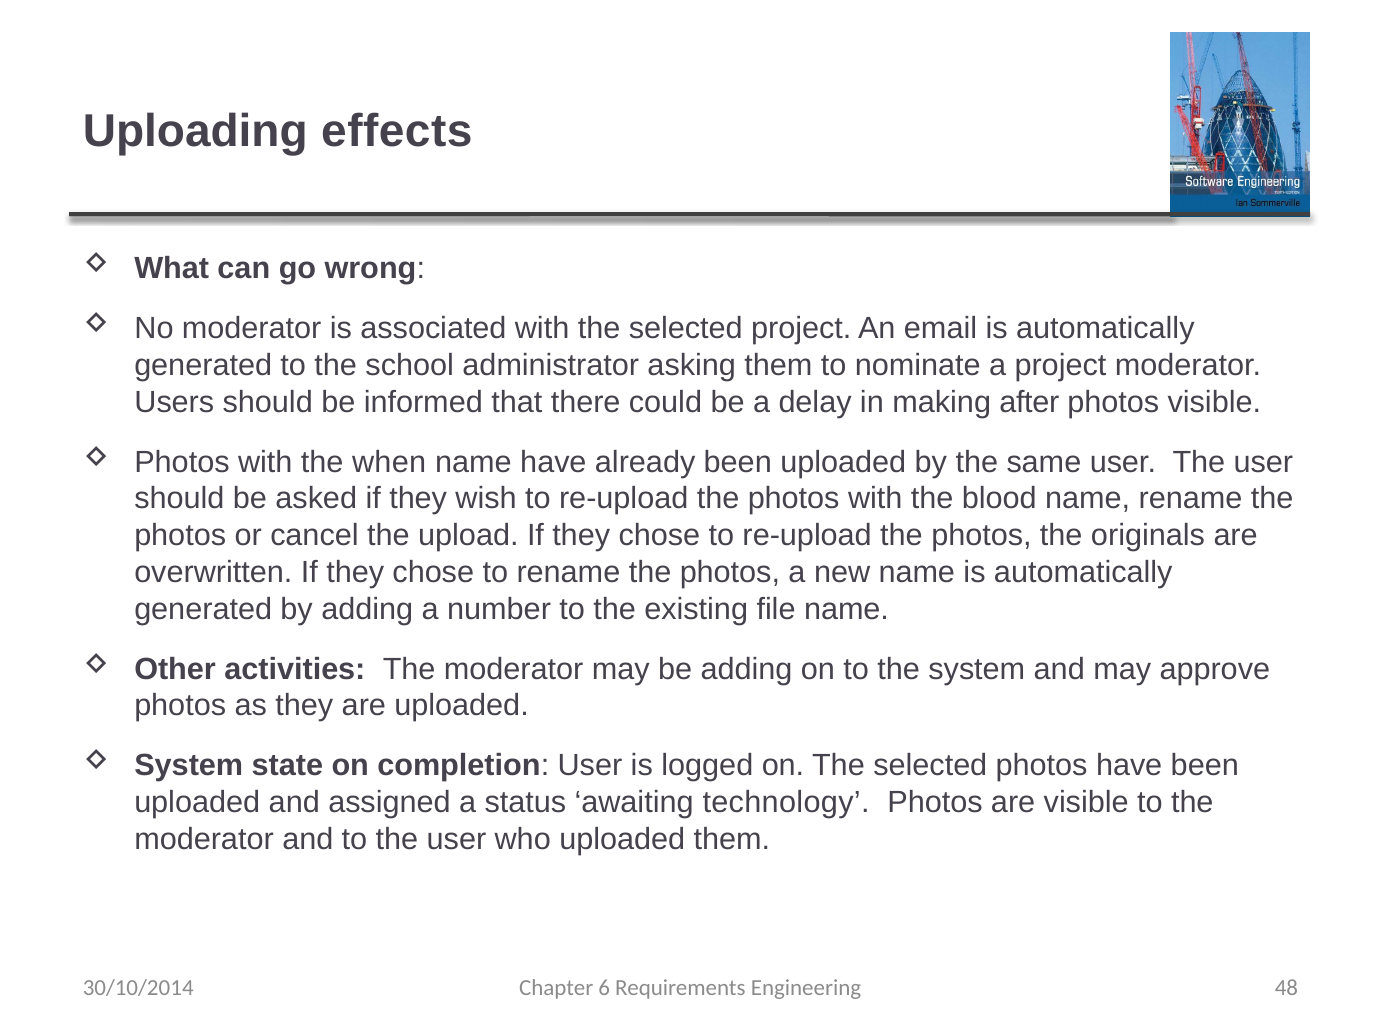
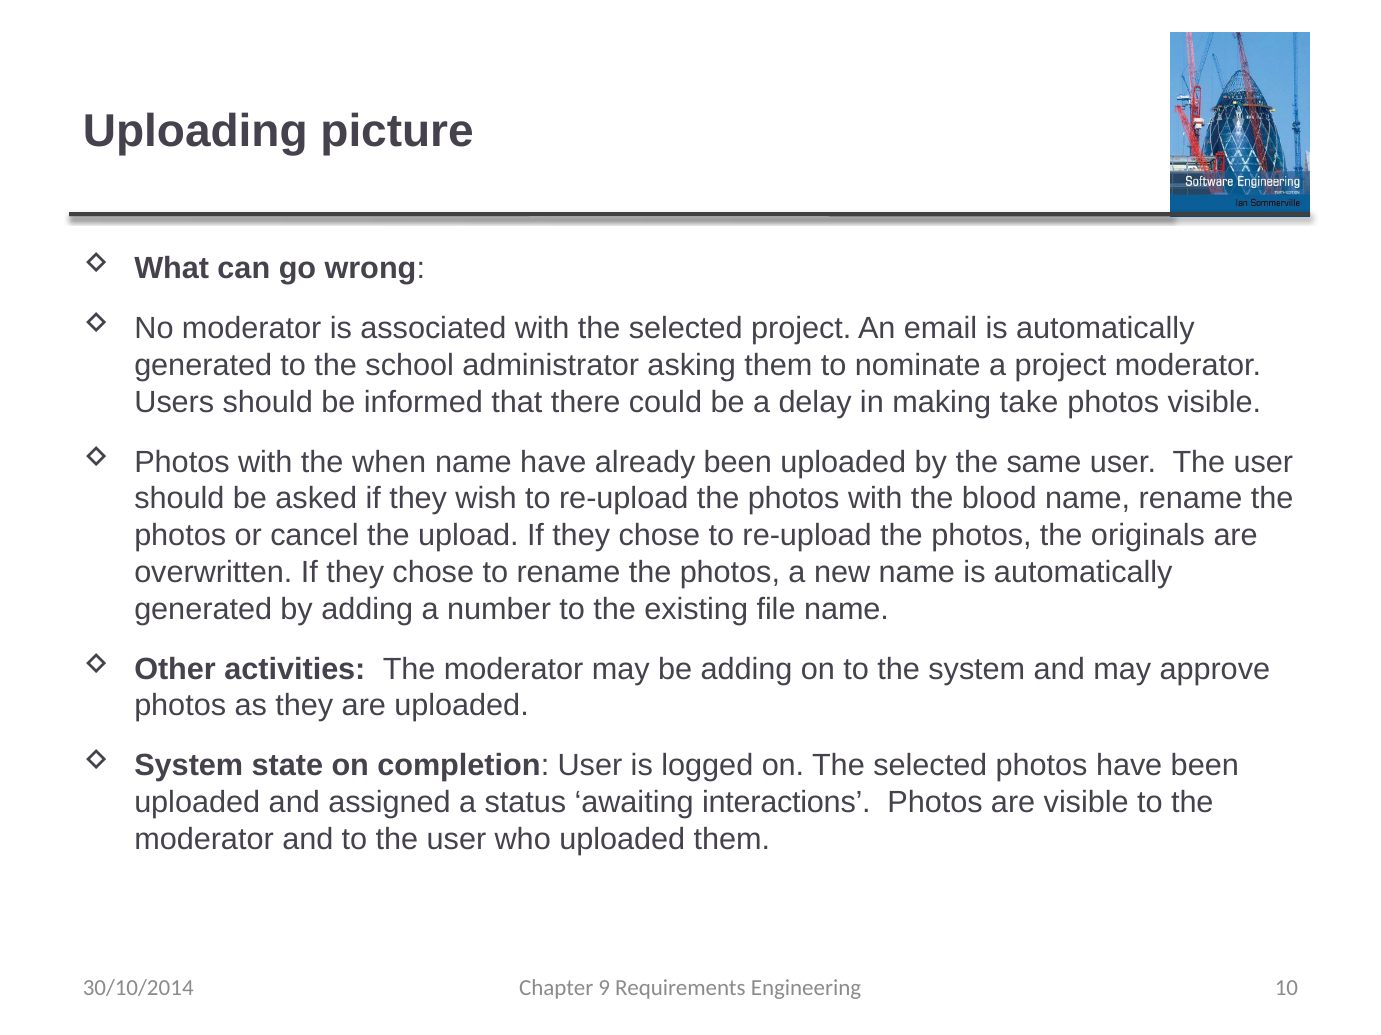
effects: effects -> picture
after: after -> take
technology: technology -> interactions
6: 6 -> 9
48: 48 -> 10
